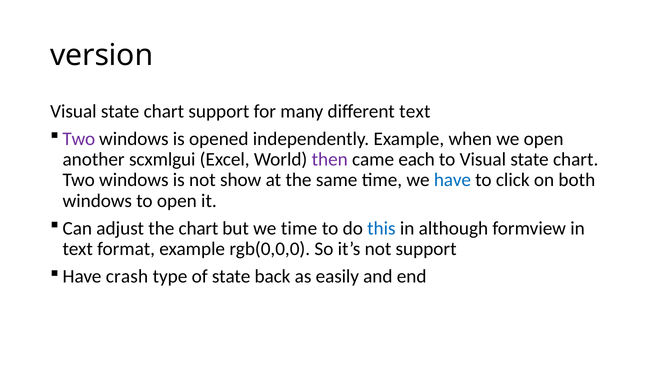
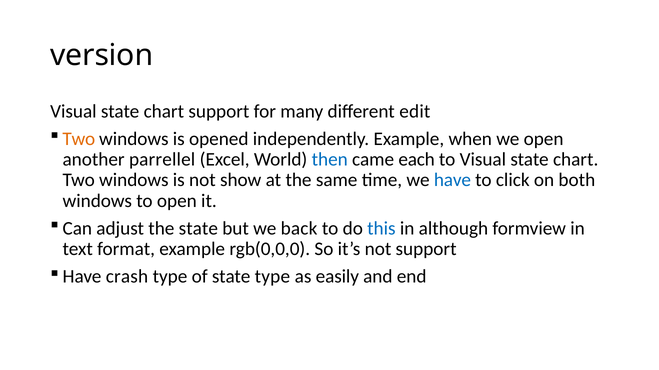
different text: text -> edit
Two at (79, 139) colour: purple -> orange
scxmlgui: scxmlgui -> parrellel
then colour: purple -> blue
the chart: chart -> state
we time: time -> back
state back: back -> type
